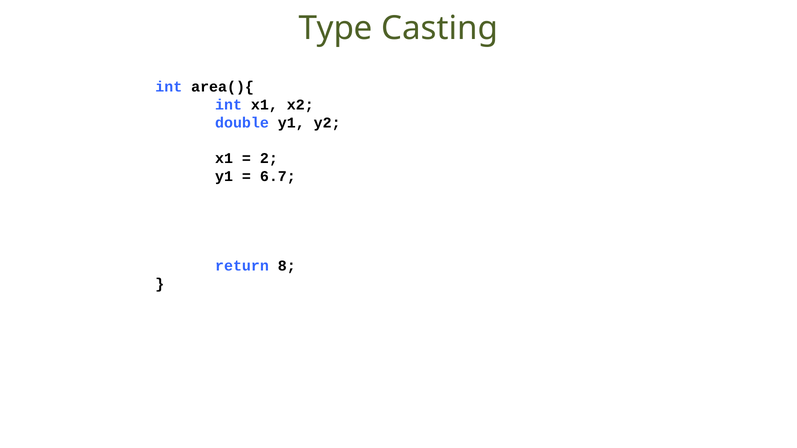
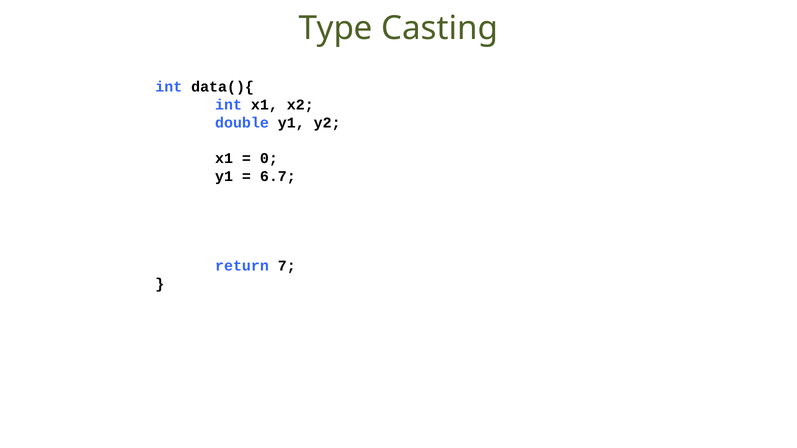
area(){: area(){ -> data(){
2: 2 -> 0
8: 8 -> 7
